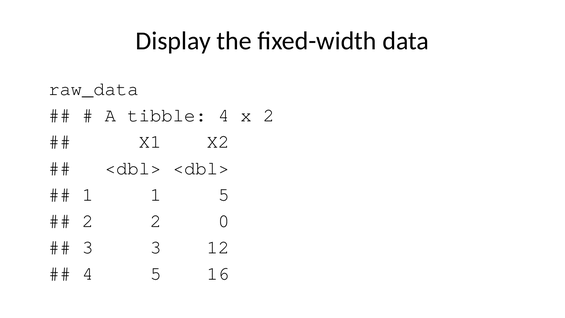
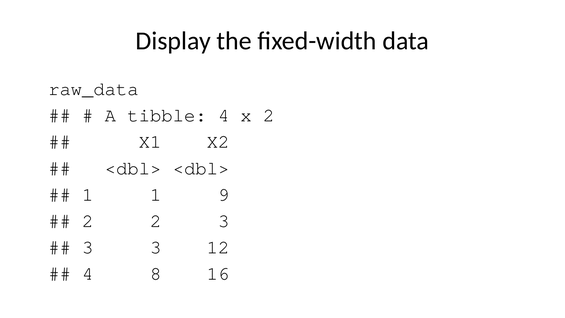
1 5: 5 -> 9
2 0: 0 -> 3
4 5: 5 -> 8
